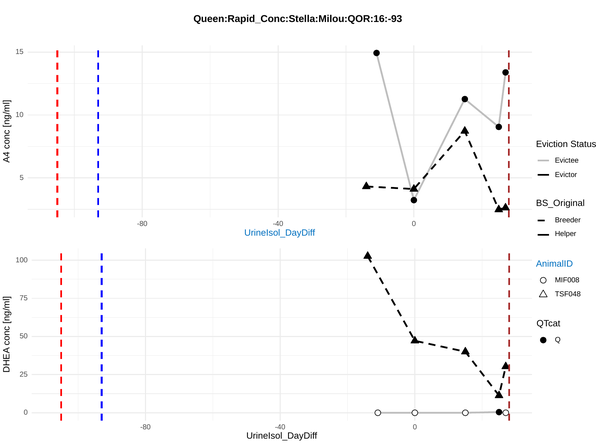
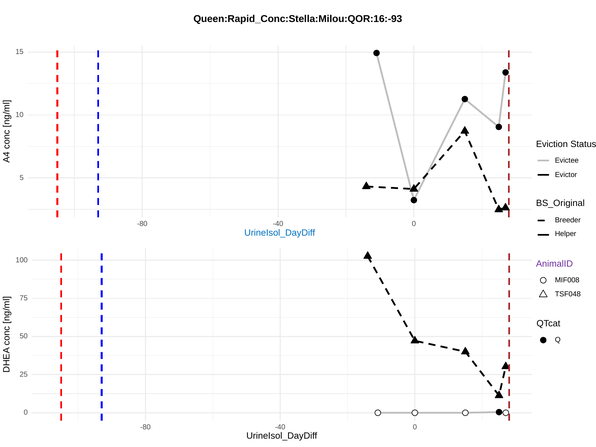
AnimalID colour: blue -> purple
